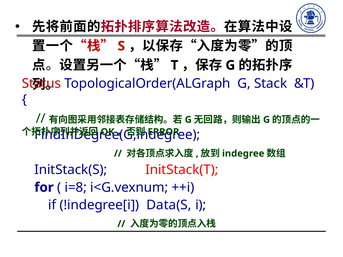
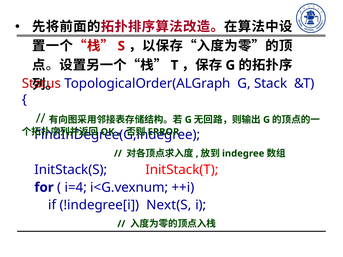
i=8: i=8 -> i=4
Data(S: Data(S -> Next(S
